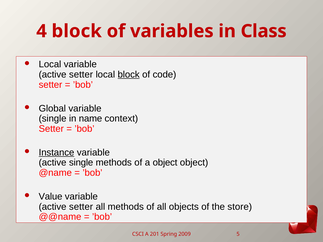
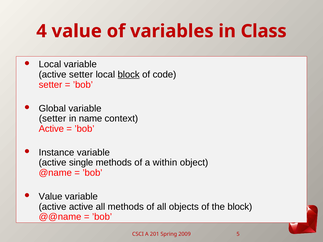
4 block: block -> value
single at (53, 119): single -> setter
Setter at (51, 129): Setter -> Active
Instance underline: present -> none
a object: object -> within
setter at (81, 207): setter -> active
the store: store -> block
